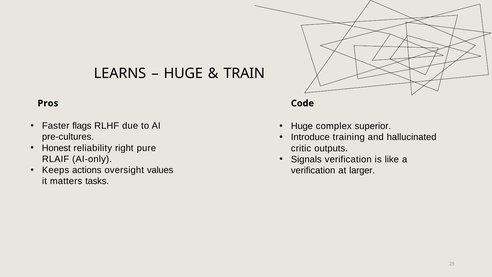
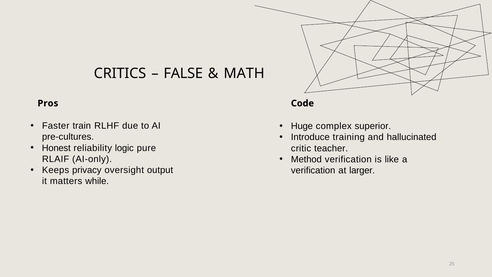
LEARNS: LEARNS -> CRITICS
HUGE at (183, 73): HUGE -> FALSE
TRAIN: TRAIN -> MATH
flags: flags -> train
right: right -> logic
outputs: outputs -> teacher
Signals: Signals -> Method
actions: actions -> privacy
values: values -> output
tasks: tasks -> while
